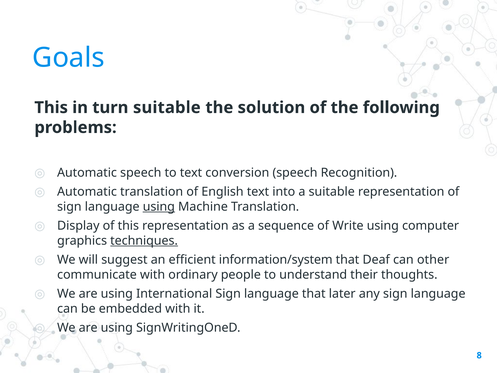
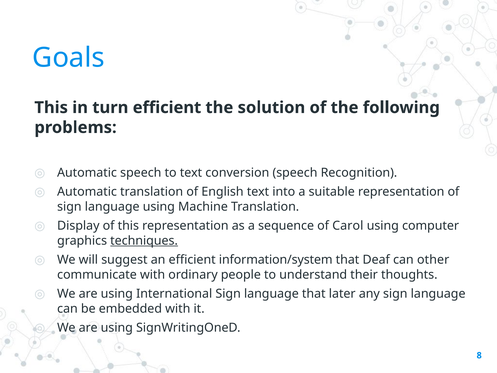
turn suitable: suitable -> efficient
using at (159, 207) underline: present -> none
Write: Write -> Carol
